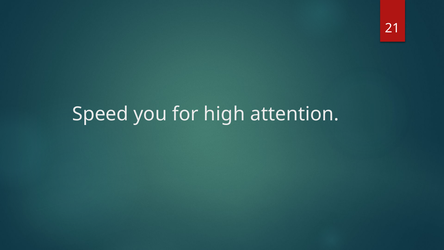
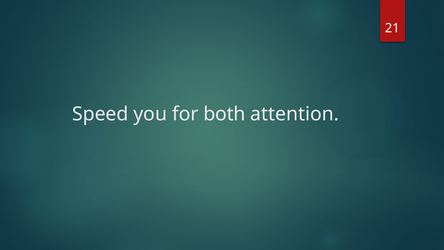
high: high -> both
